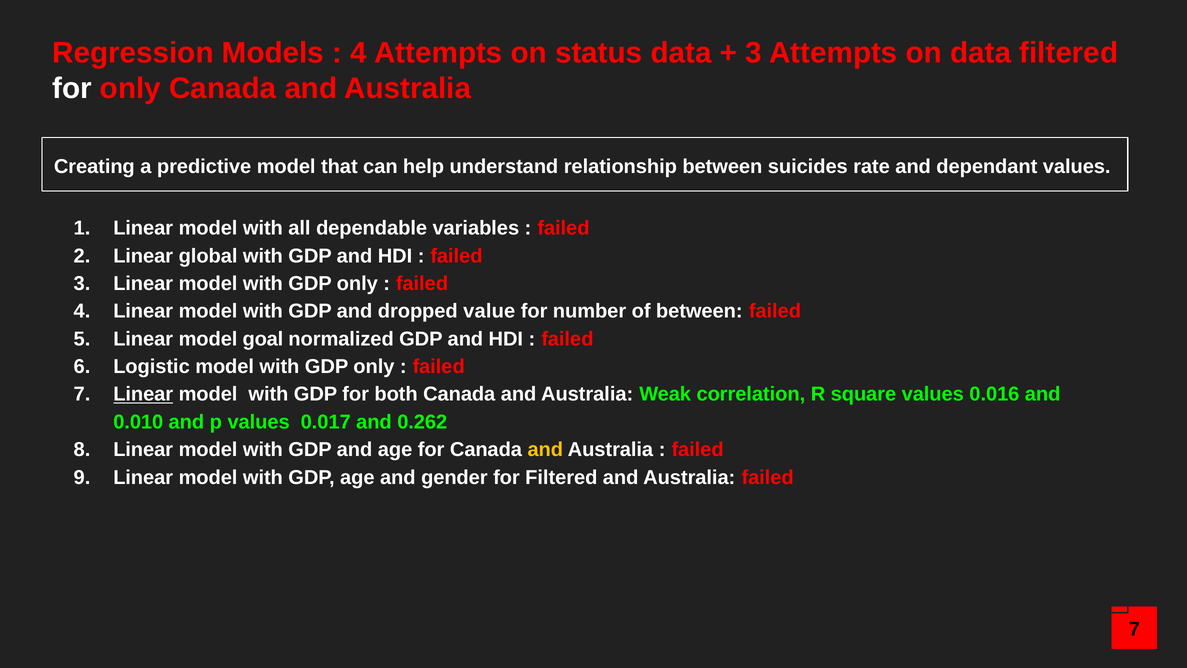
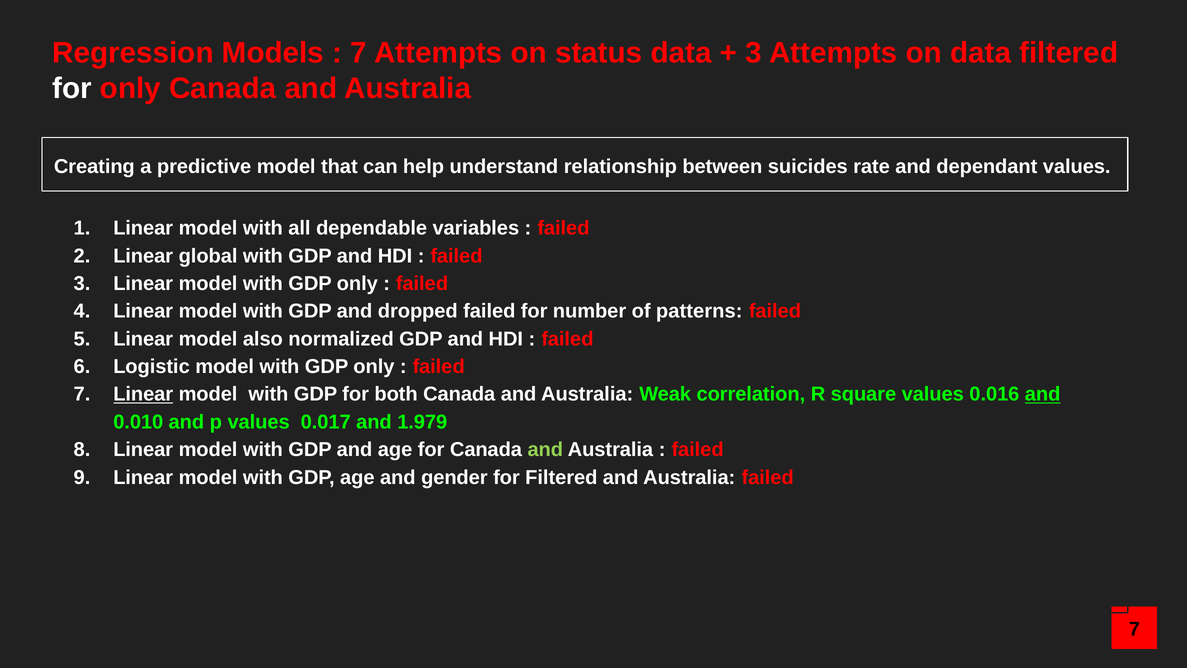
4 at (359, 53): 4 -> 7
dropped value: value -> failed
of between: between -> patterns
goal: goal -> also
and at (1043, 394) underline: none -> present
0.262: 0.262 -> 1.979
and at (545, 450) colour: yellow -> light green
